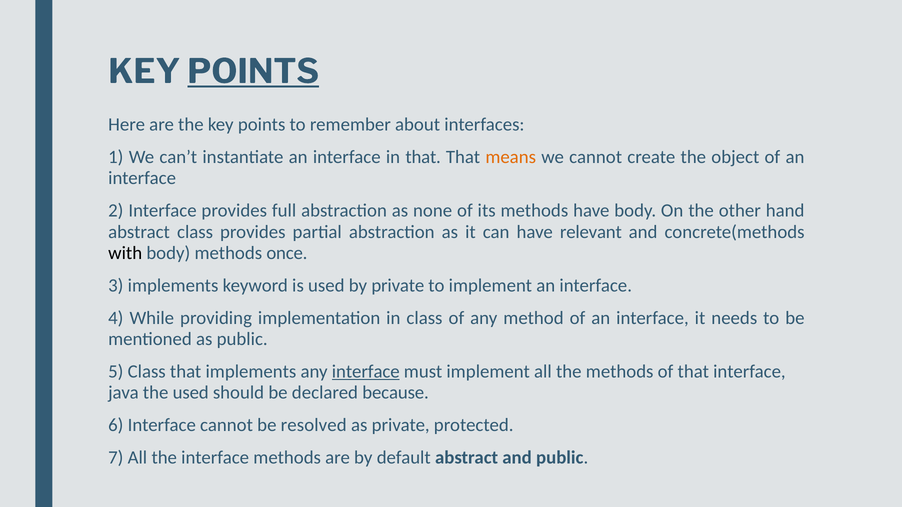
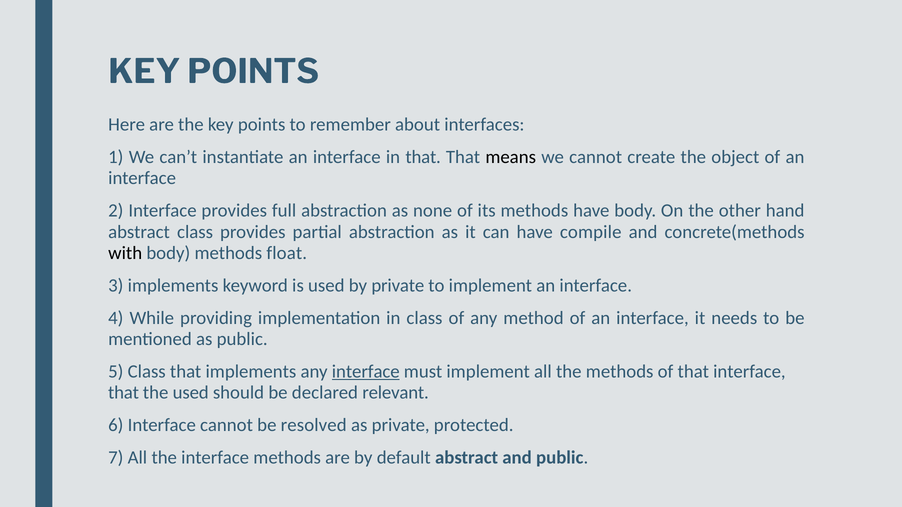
POINTS at (253, 72) underline: present -> none
means colour: orange -> black
relevant: relevant -> compile
once: once -> float
java at (123, 393): java -> that
because: because -> relevant
